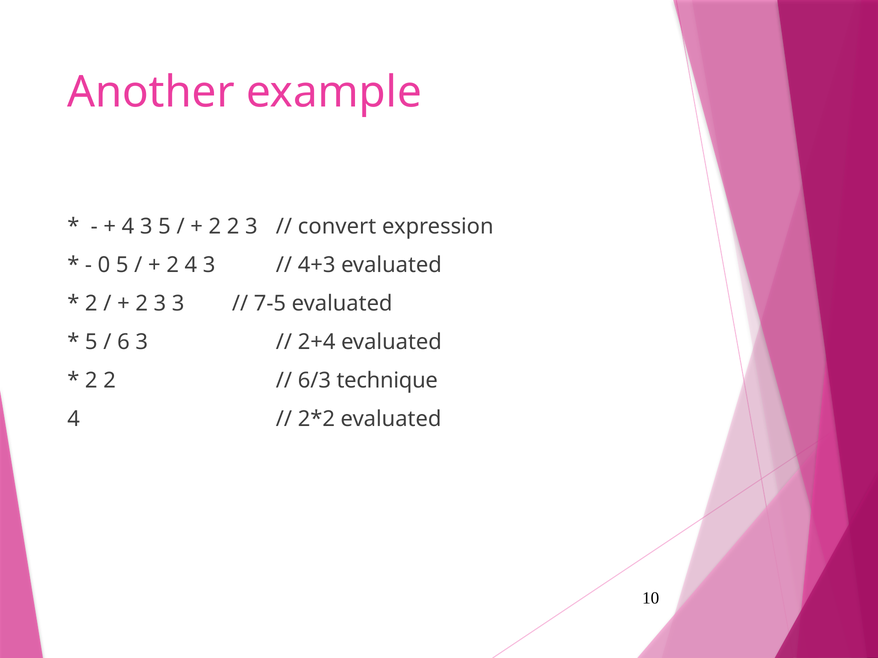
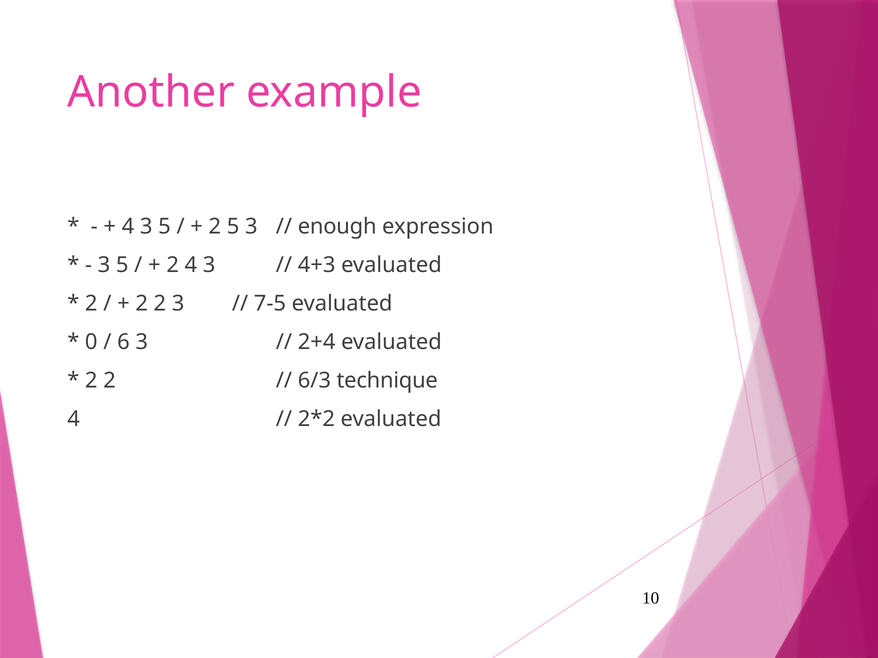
2 at (233, 227): 2 -> 5
convert: convert -> enough
0 at (104, 265): 0 -> 3
3 at (160, 304): 3 -> 2
5 at (91, 342): 5 -> 0
